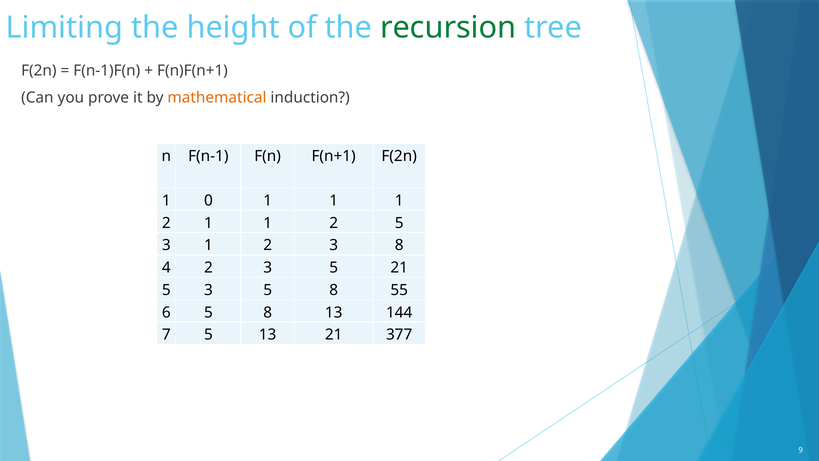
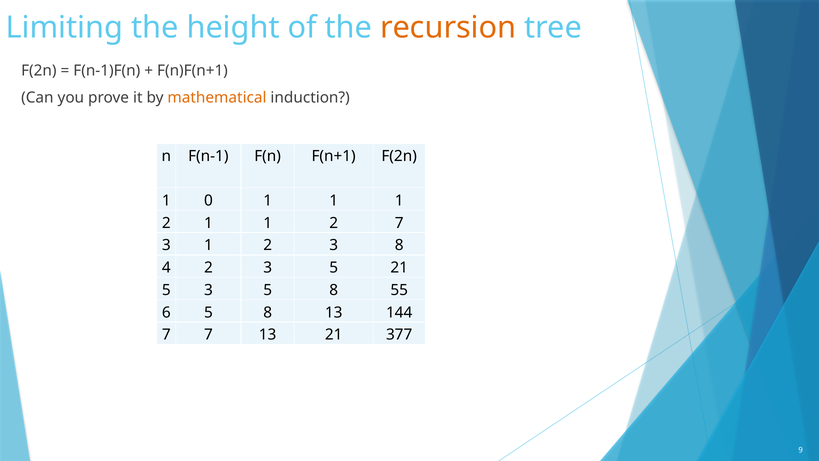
recursion colour: green -> orange
2 5: 5 -> 7
7 5: 5 -> 7
